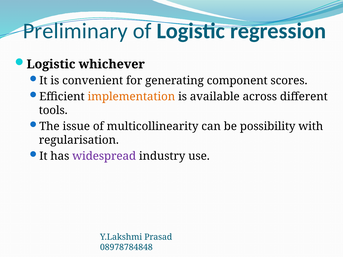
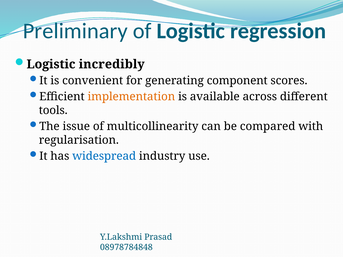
whichever: whichever -> incredibly
possibility: possibility -> compared
widespread colour: purple -> blue
